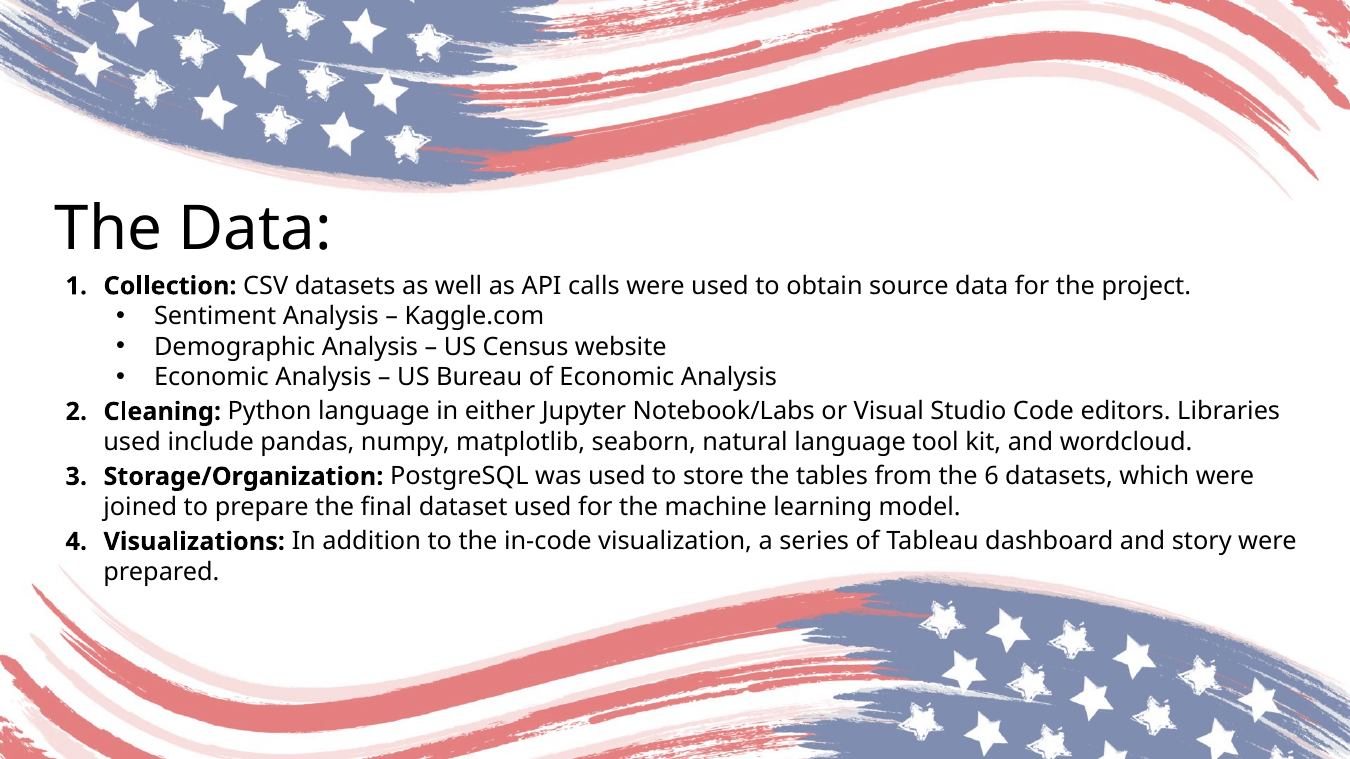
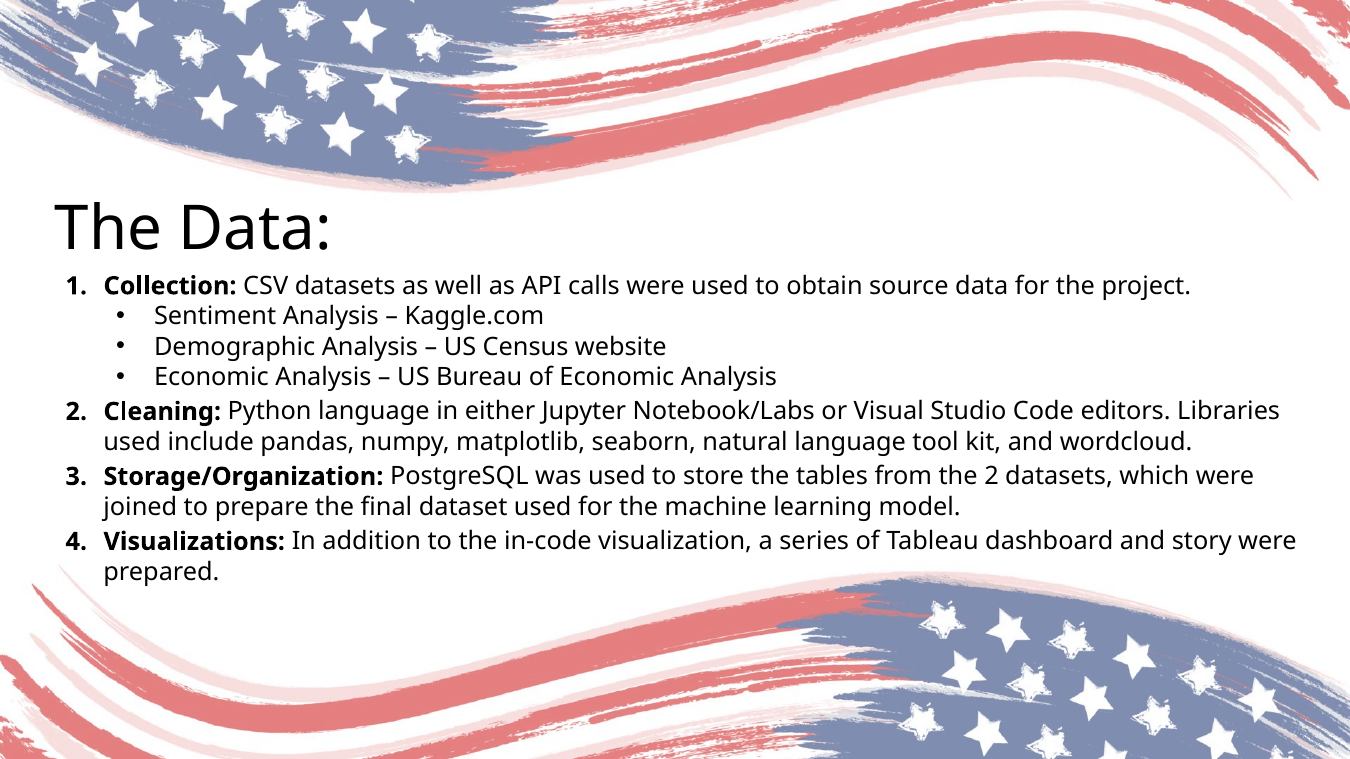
the 6: 6 -> 2
